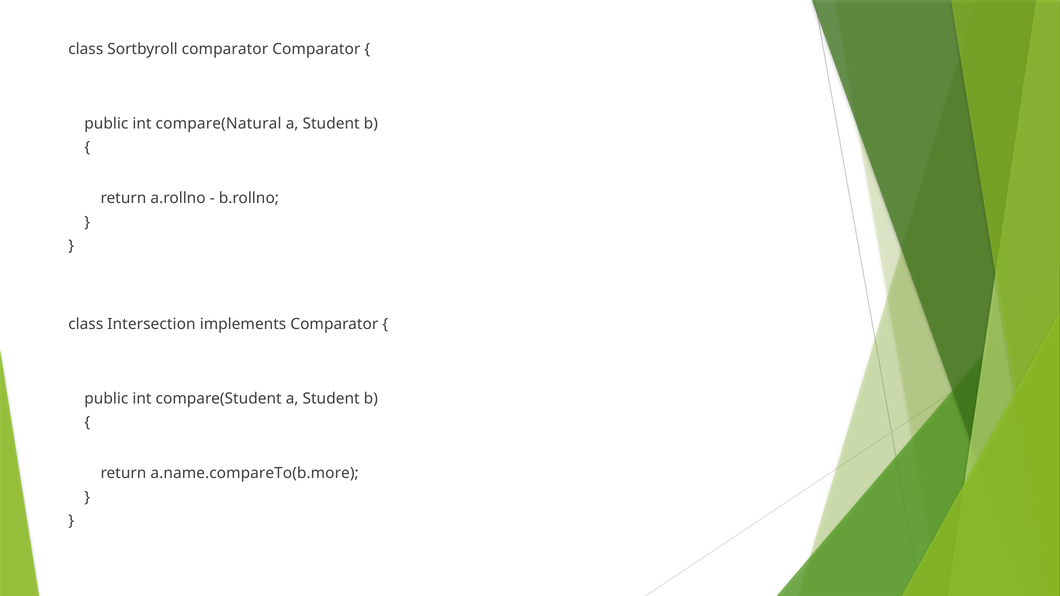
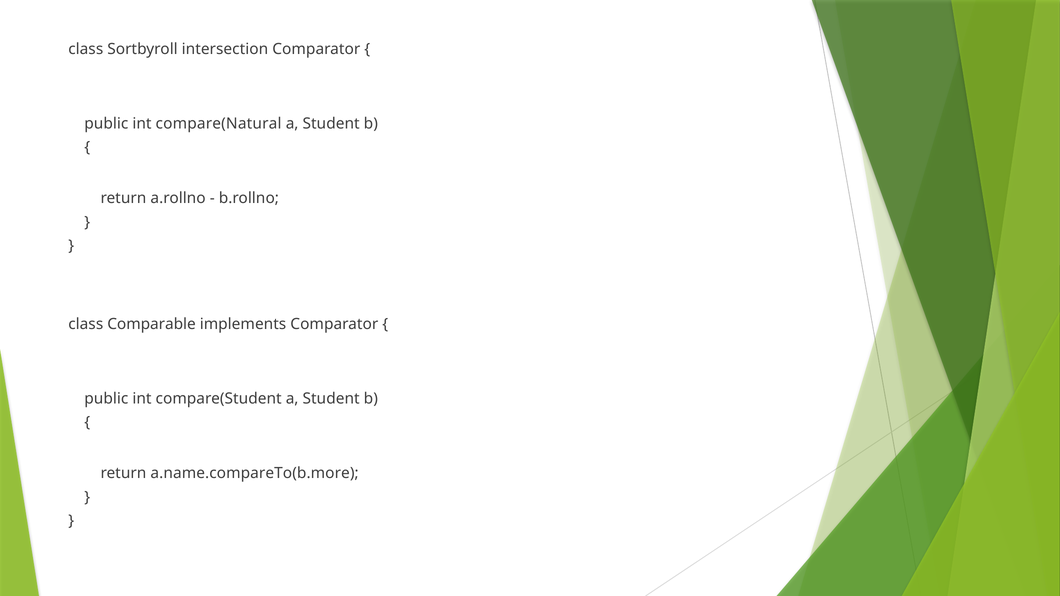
Sortbyroll comparator: comparator -> intersection
Intersection: Intersection -> Comparable
